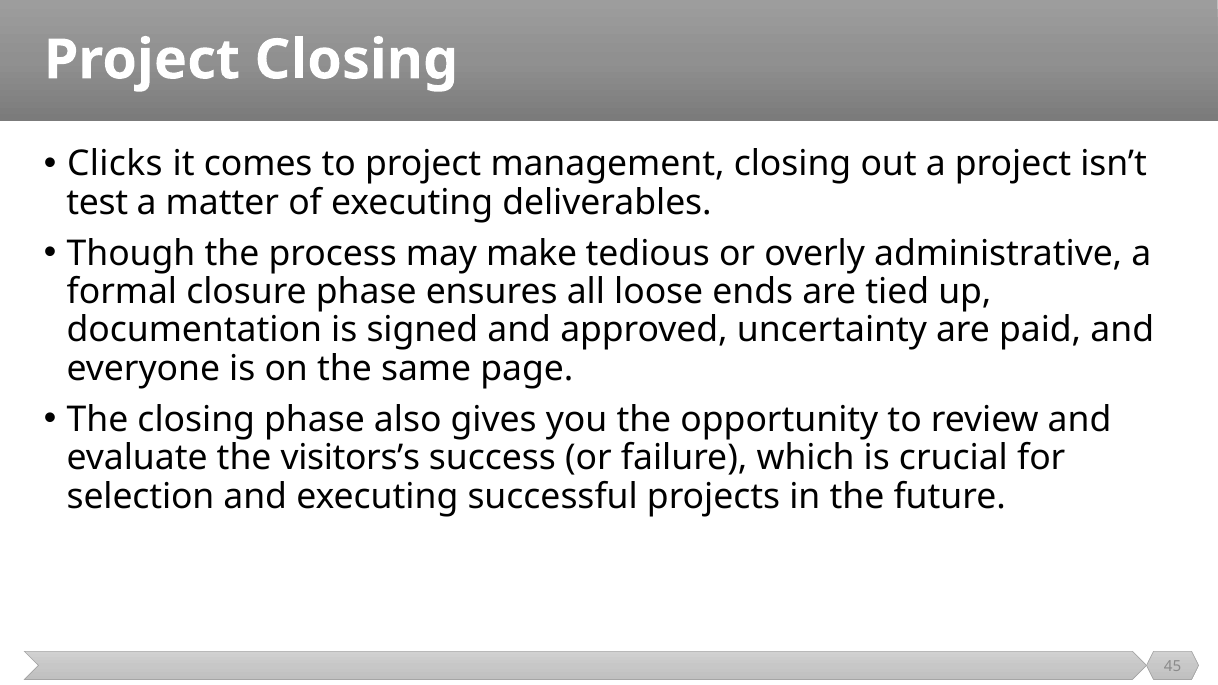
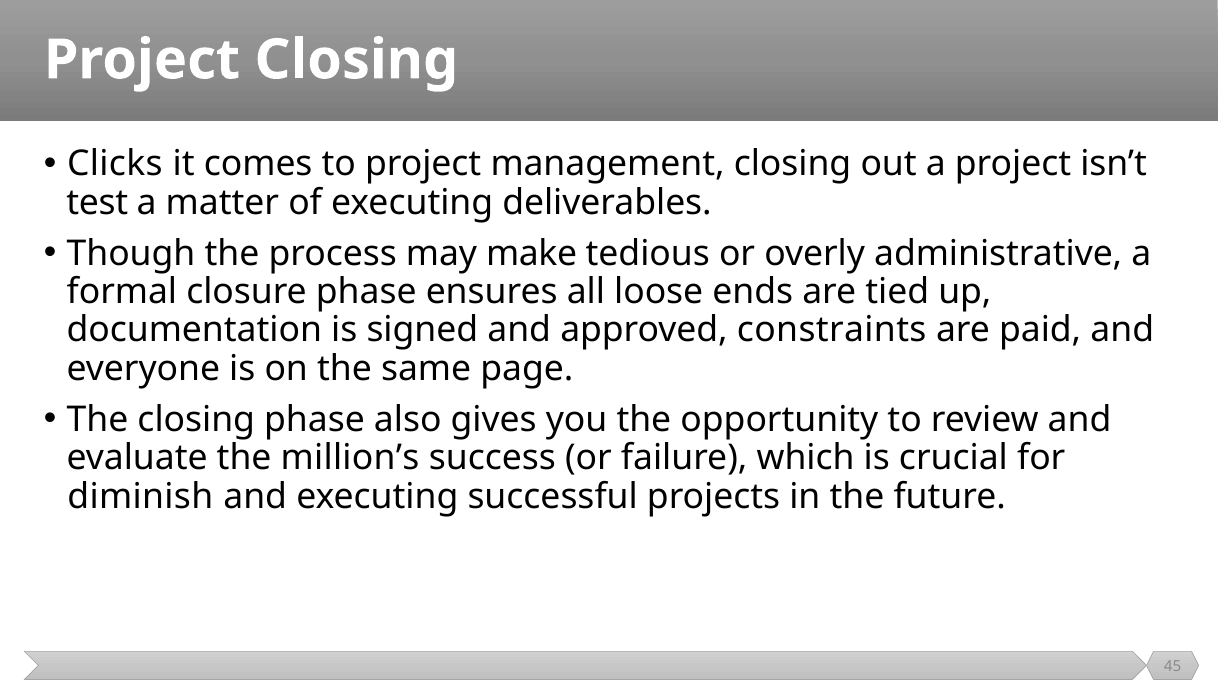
uncertainty: uncertainty -> constraints
visitors’s: visitors’s -> million’s
selection: selection -> diminish
